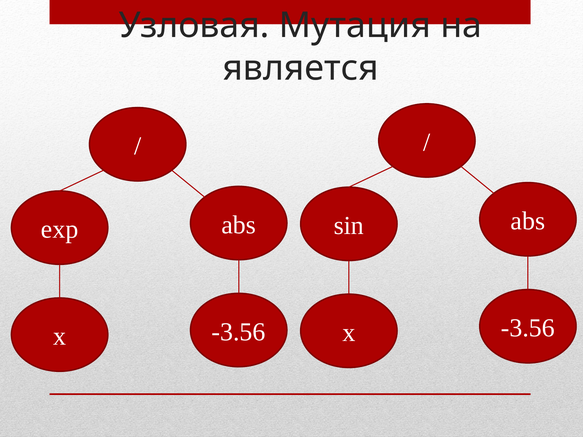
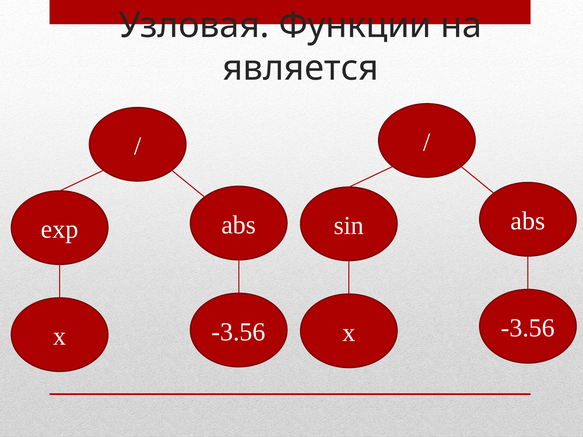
Мутация: Мутация -> Функции
